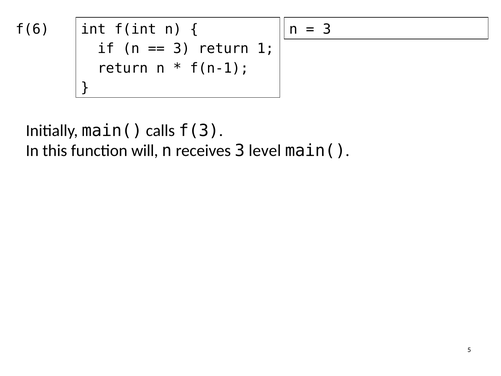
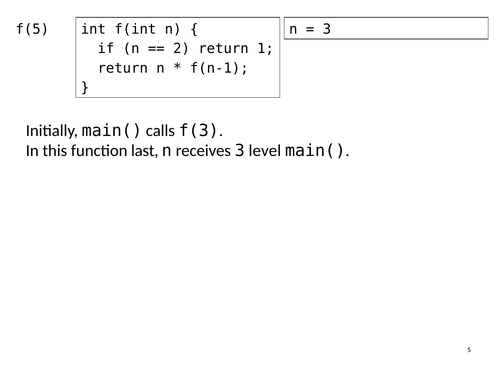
f(6: f(6 -> f(5
3 at (181, 49): 3 -> 2
will: will -> last
